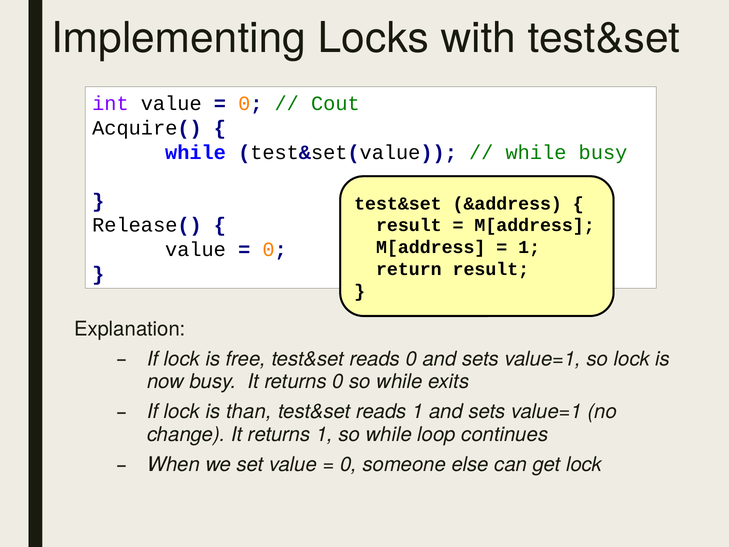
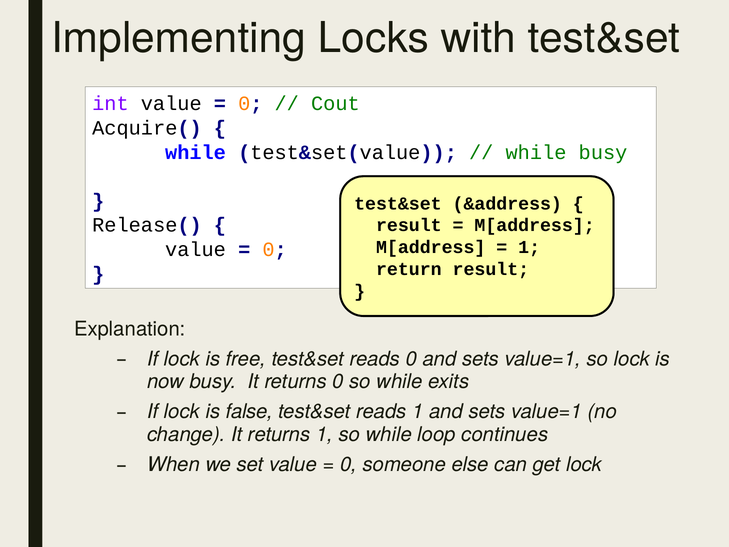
than: than -> false
